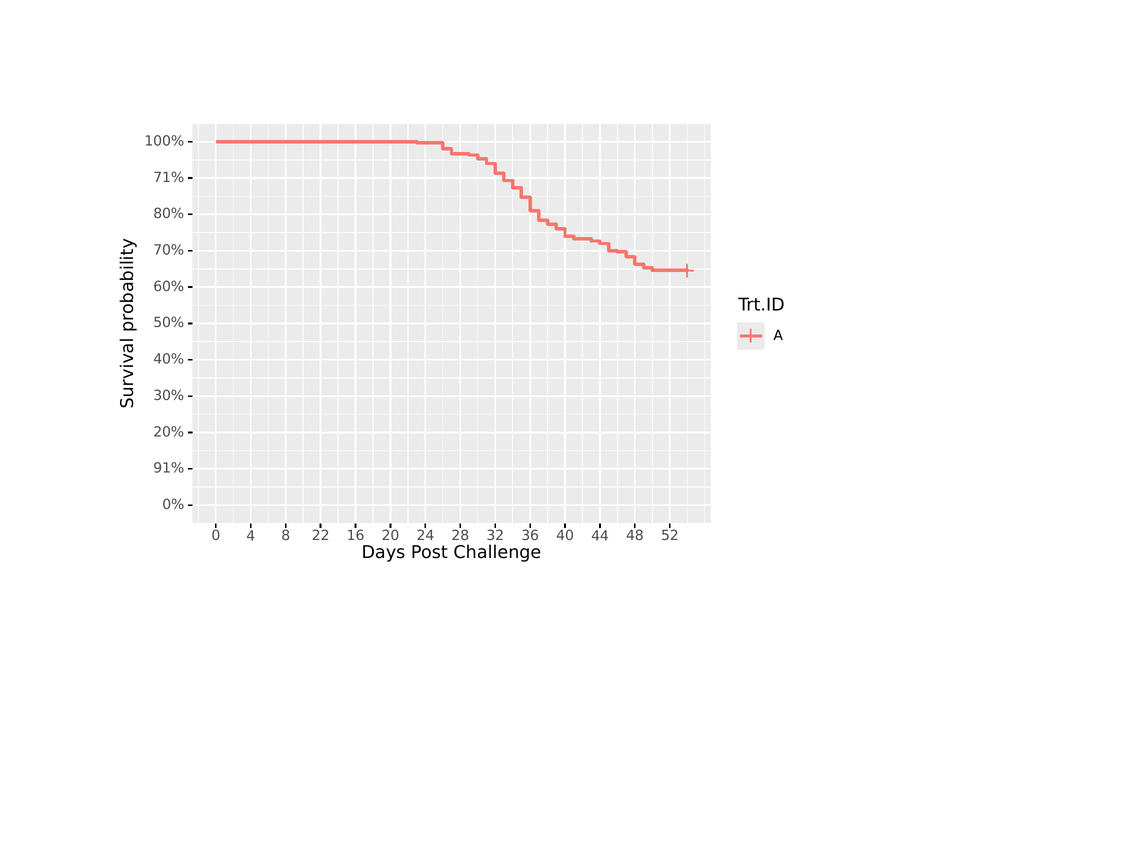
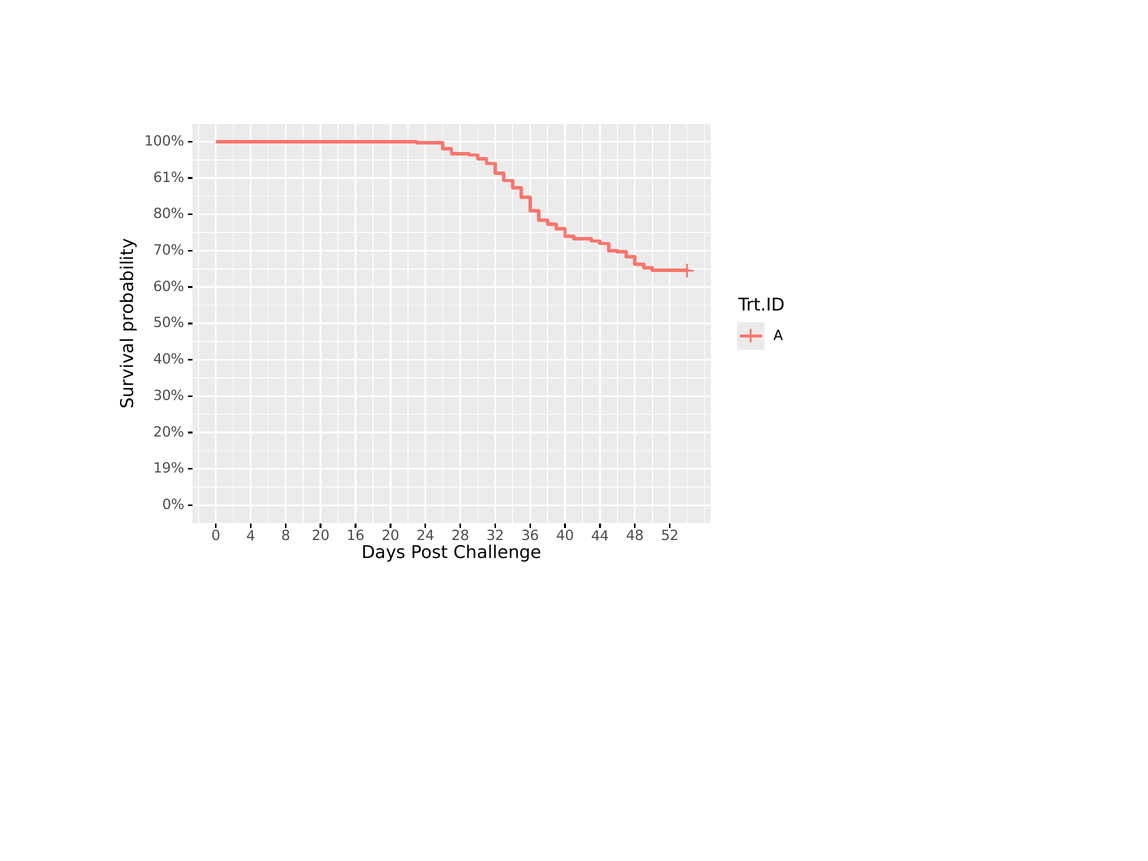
71%: 71% -> 61%
91%: 91% -> 19%
8 22: 22 -> 20
